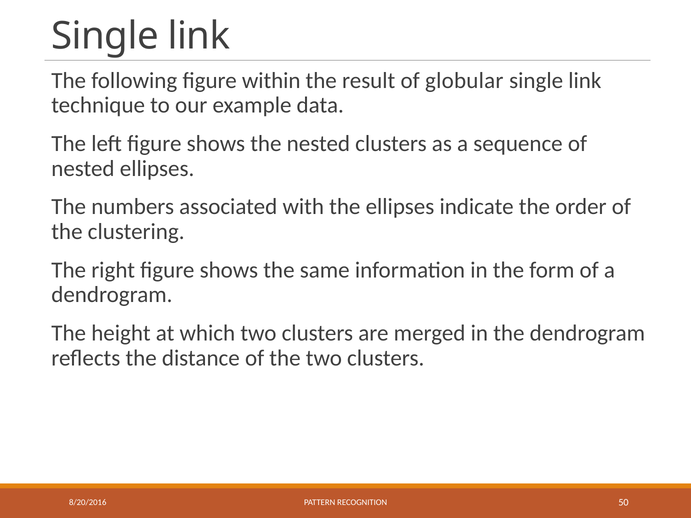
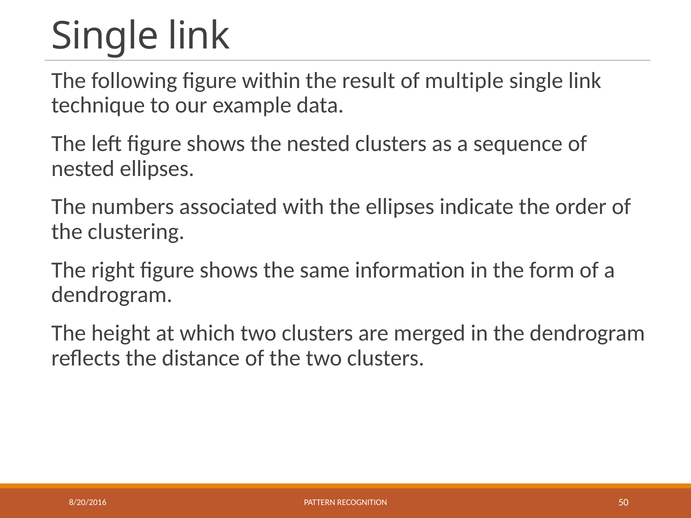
globular: globular -> multiple
